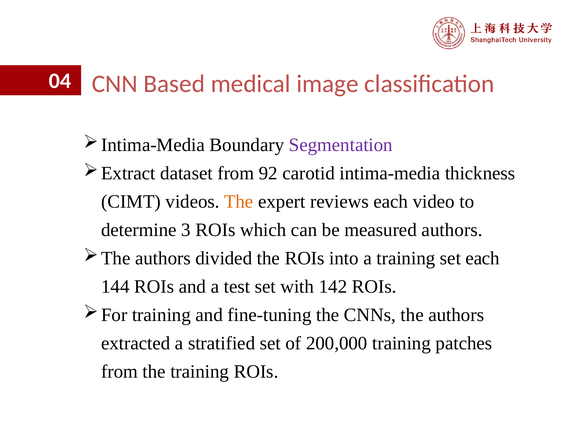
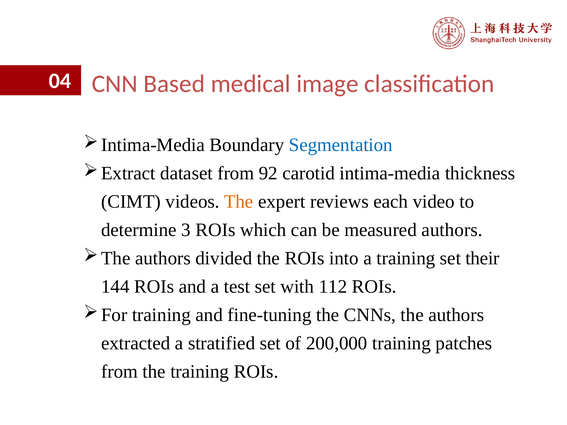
Segmentation colour: purple -> blue
set each: each -> their
142: 142 -> 112
